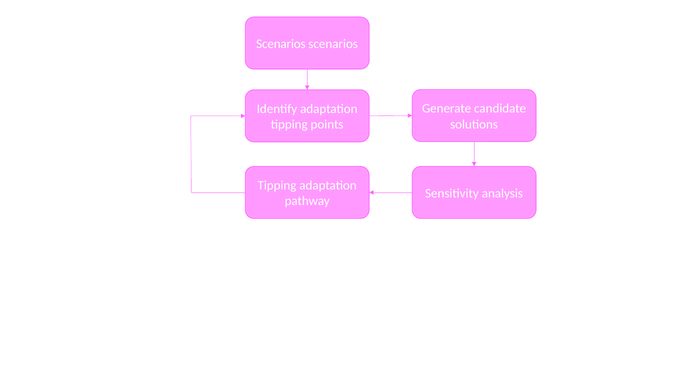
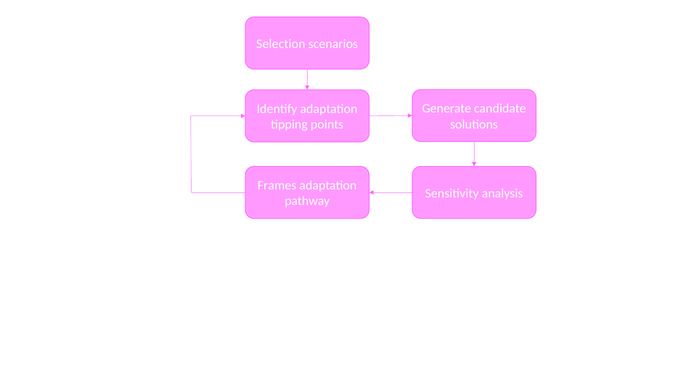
Scenarios at (281, 44): Scenarios -> Selection
Tipping at (277, 185): Tipping -> Frames
